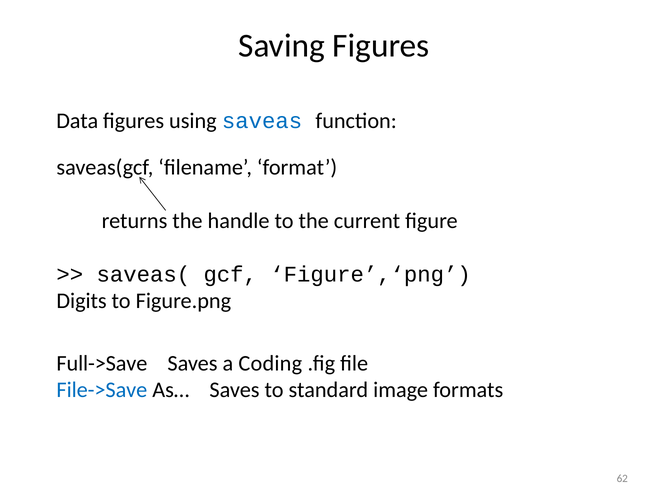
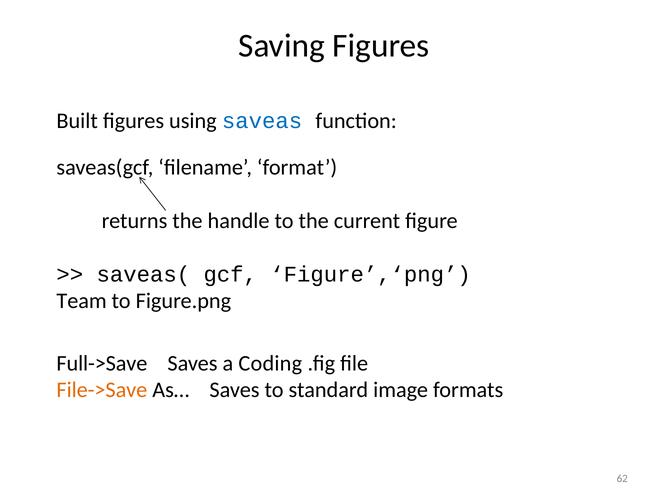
Data: Data -> Built
Digits: Digits -> Team
File->Save colour: blue -> orange
